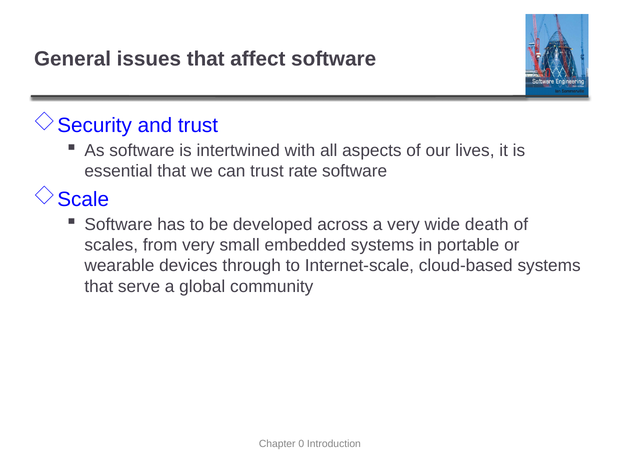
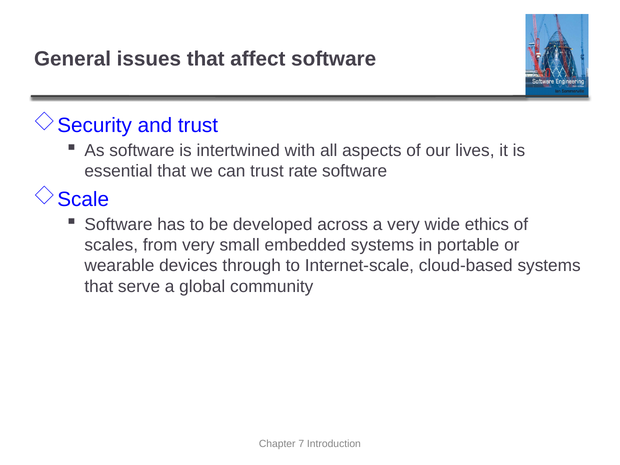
death: death -> ethics
0: 0 -> 7
